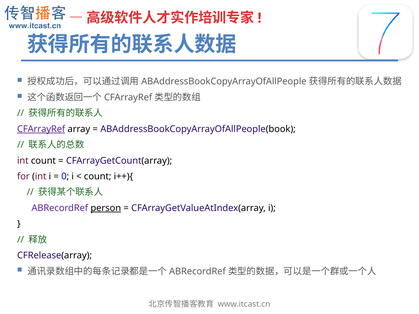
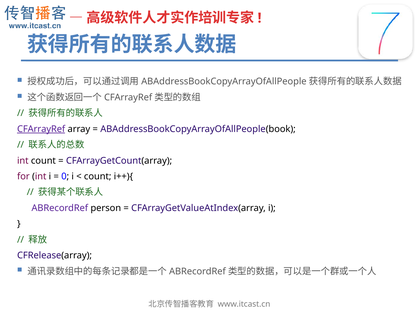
person underline: present -> none
